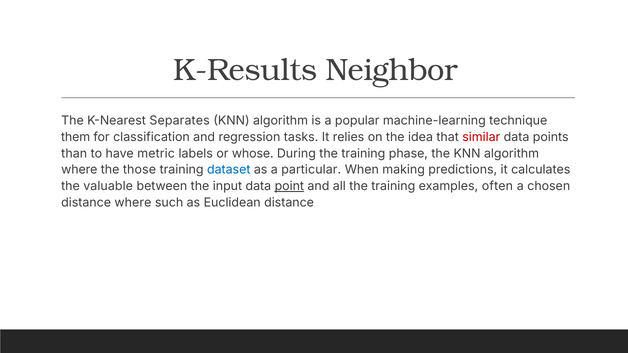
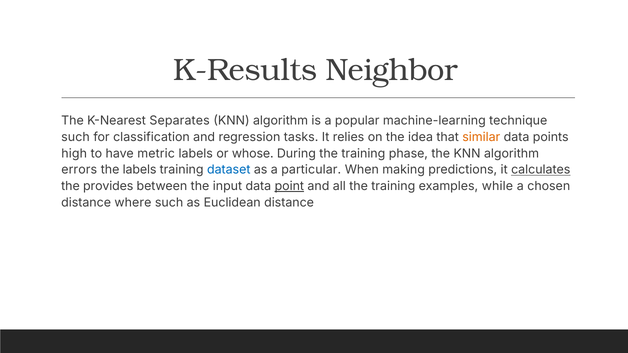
them at (76, 137): them -> such
similar colour: red -> orange
than: than -> high
where at (79, 170): where -> errors
the those: those -> labels
calculates underline: none -> present
valuable: valuable -> provides
often: often -> while
